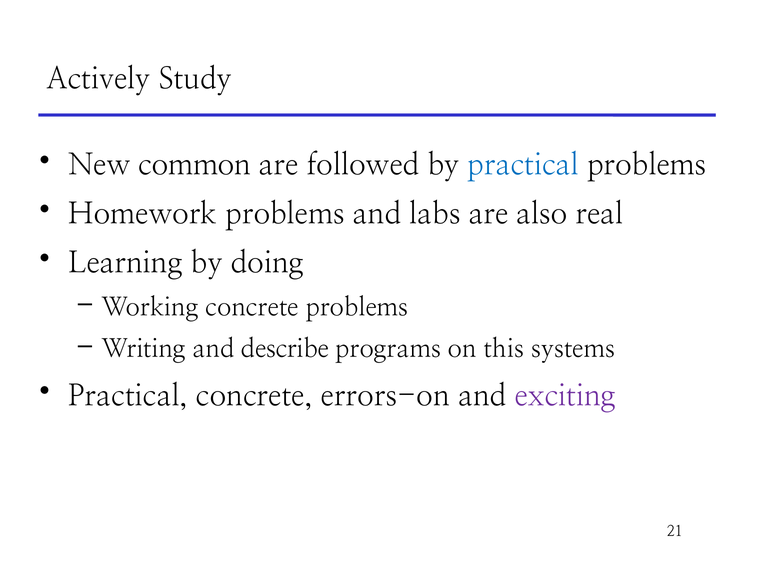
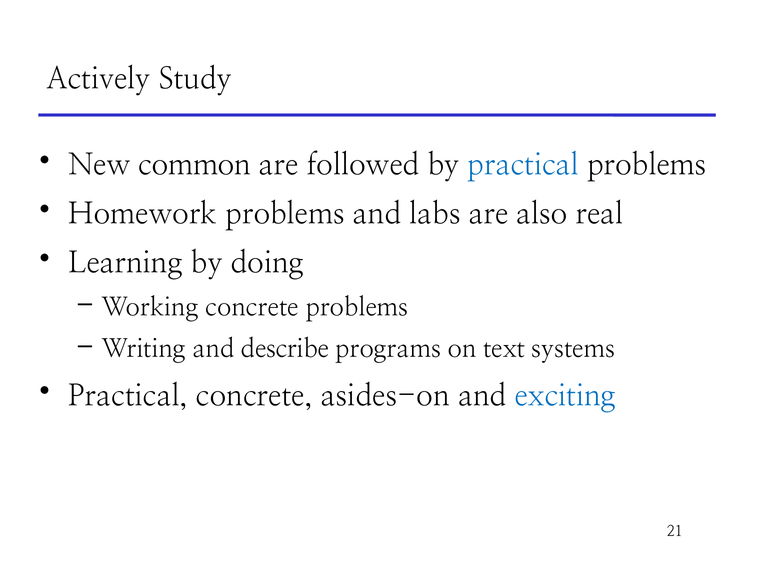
this: this -> text
errors-on: errors-on -> asides-on
exciting colour: purple -> blue
